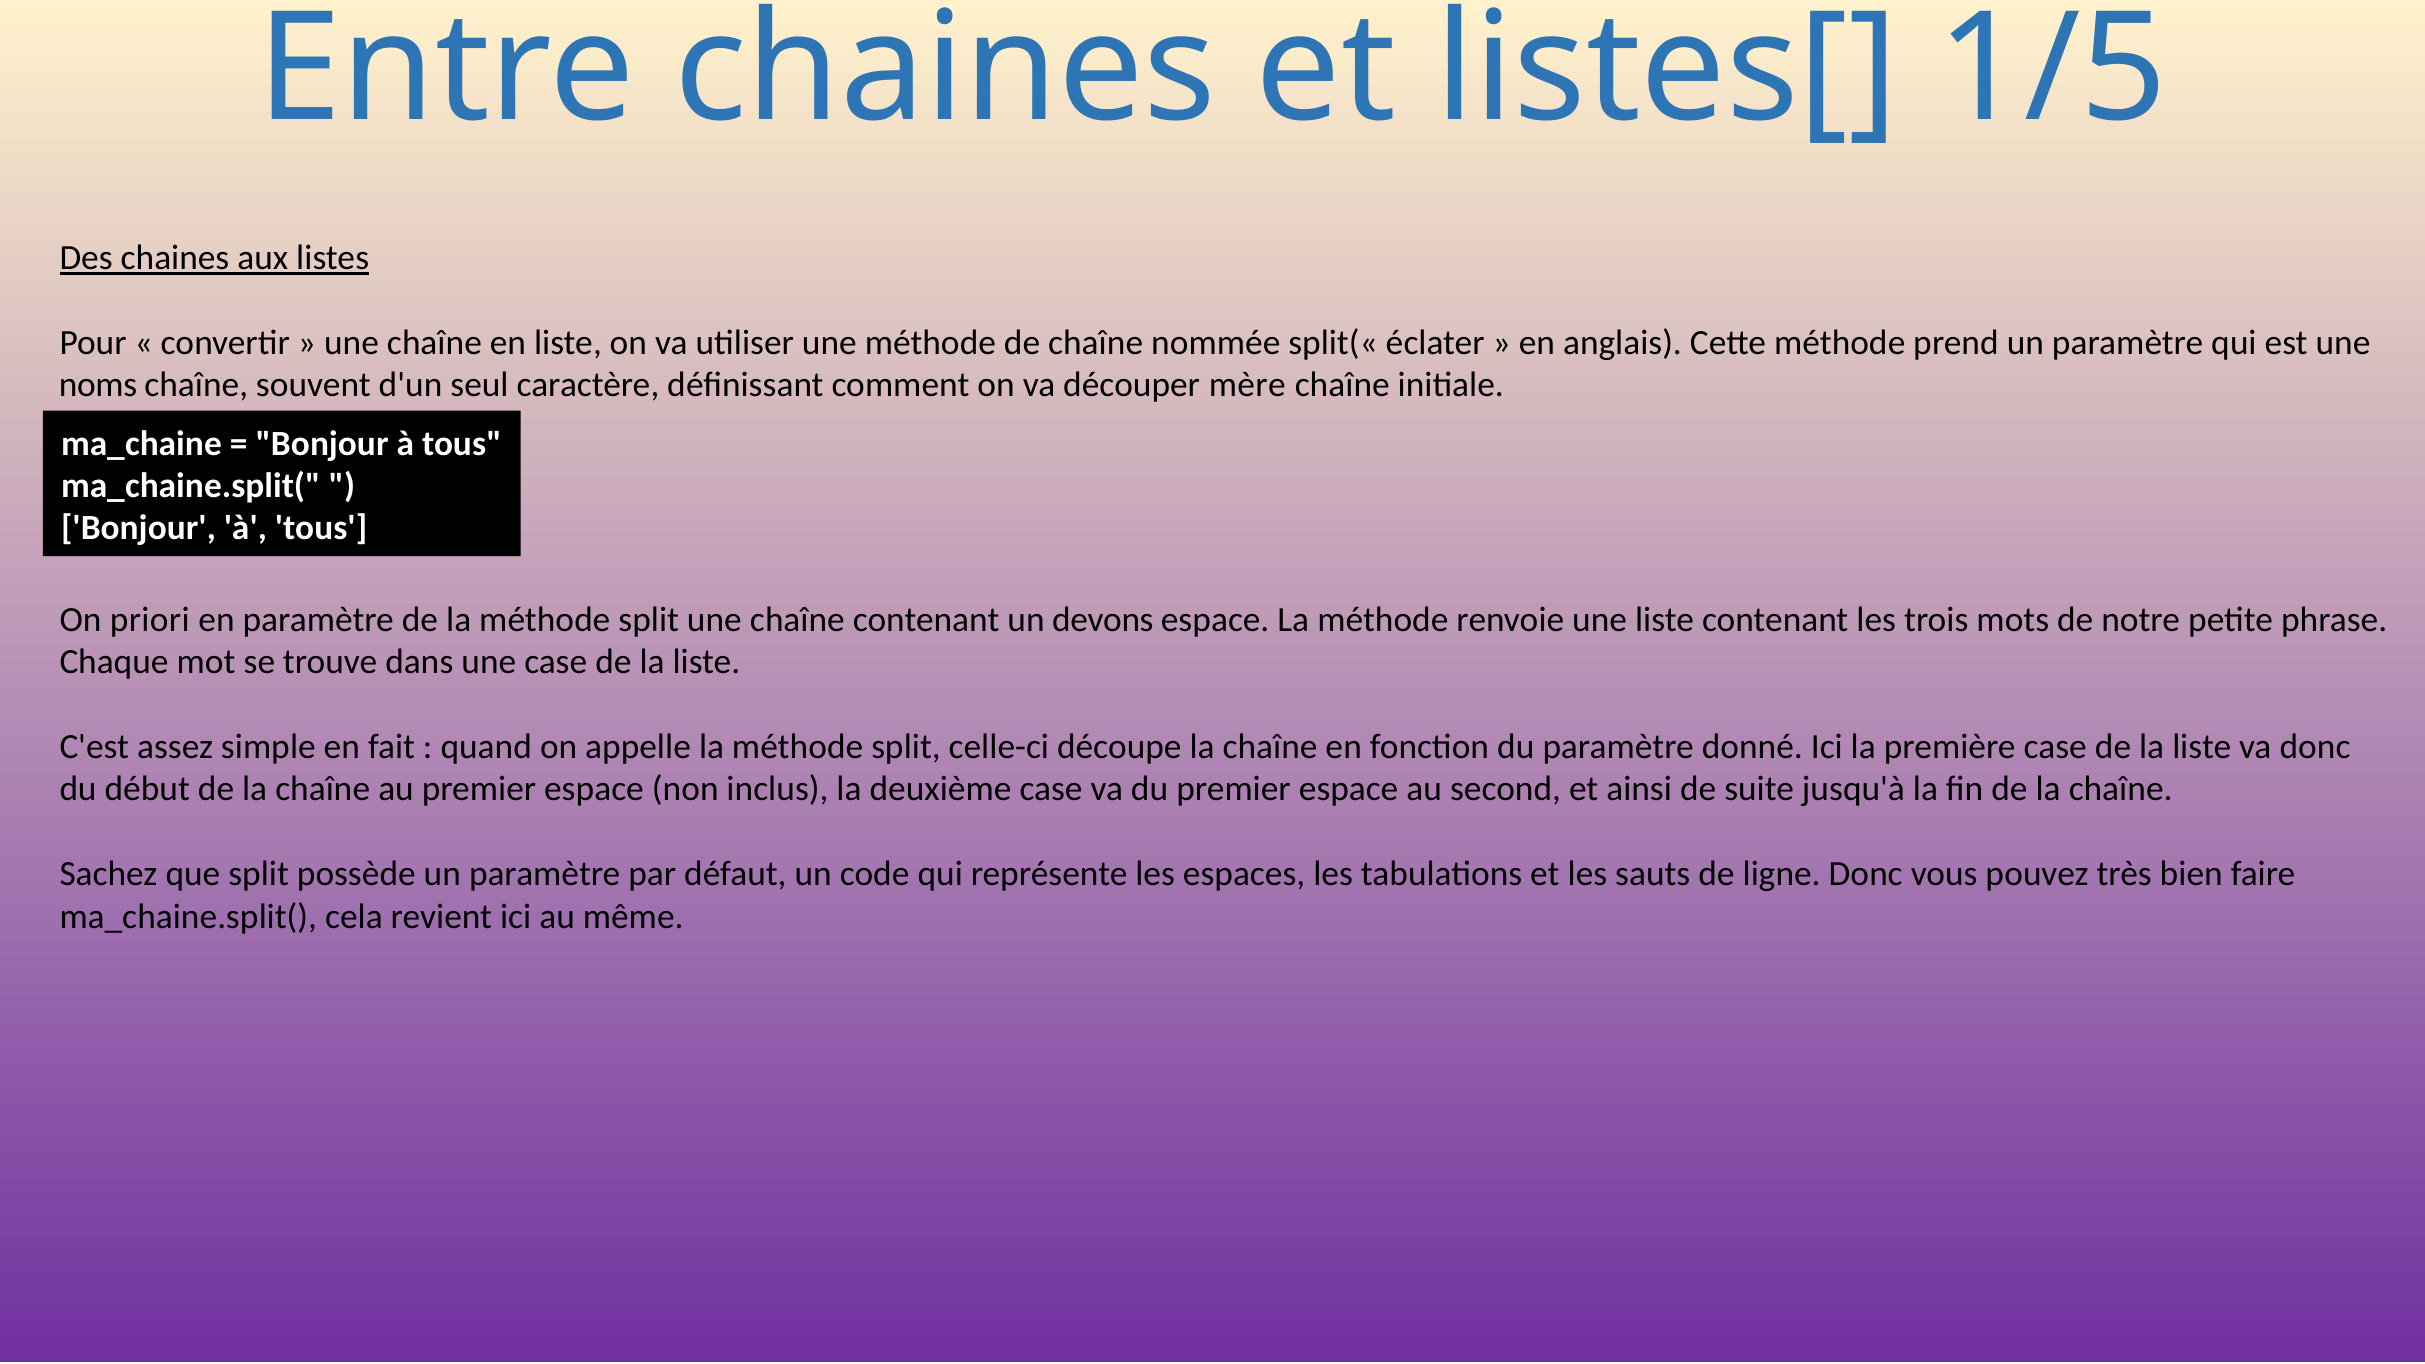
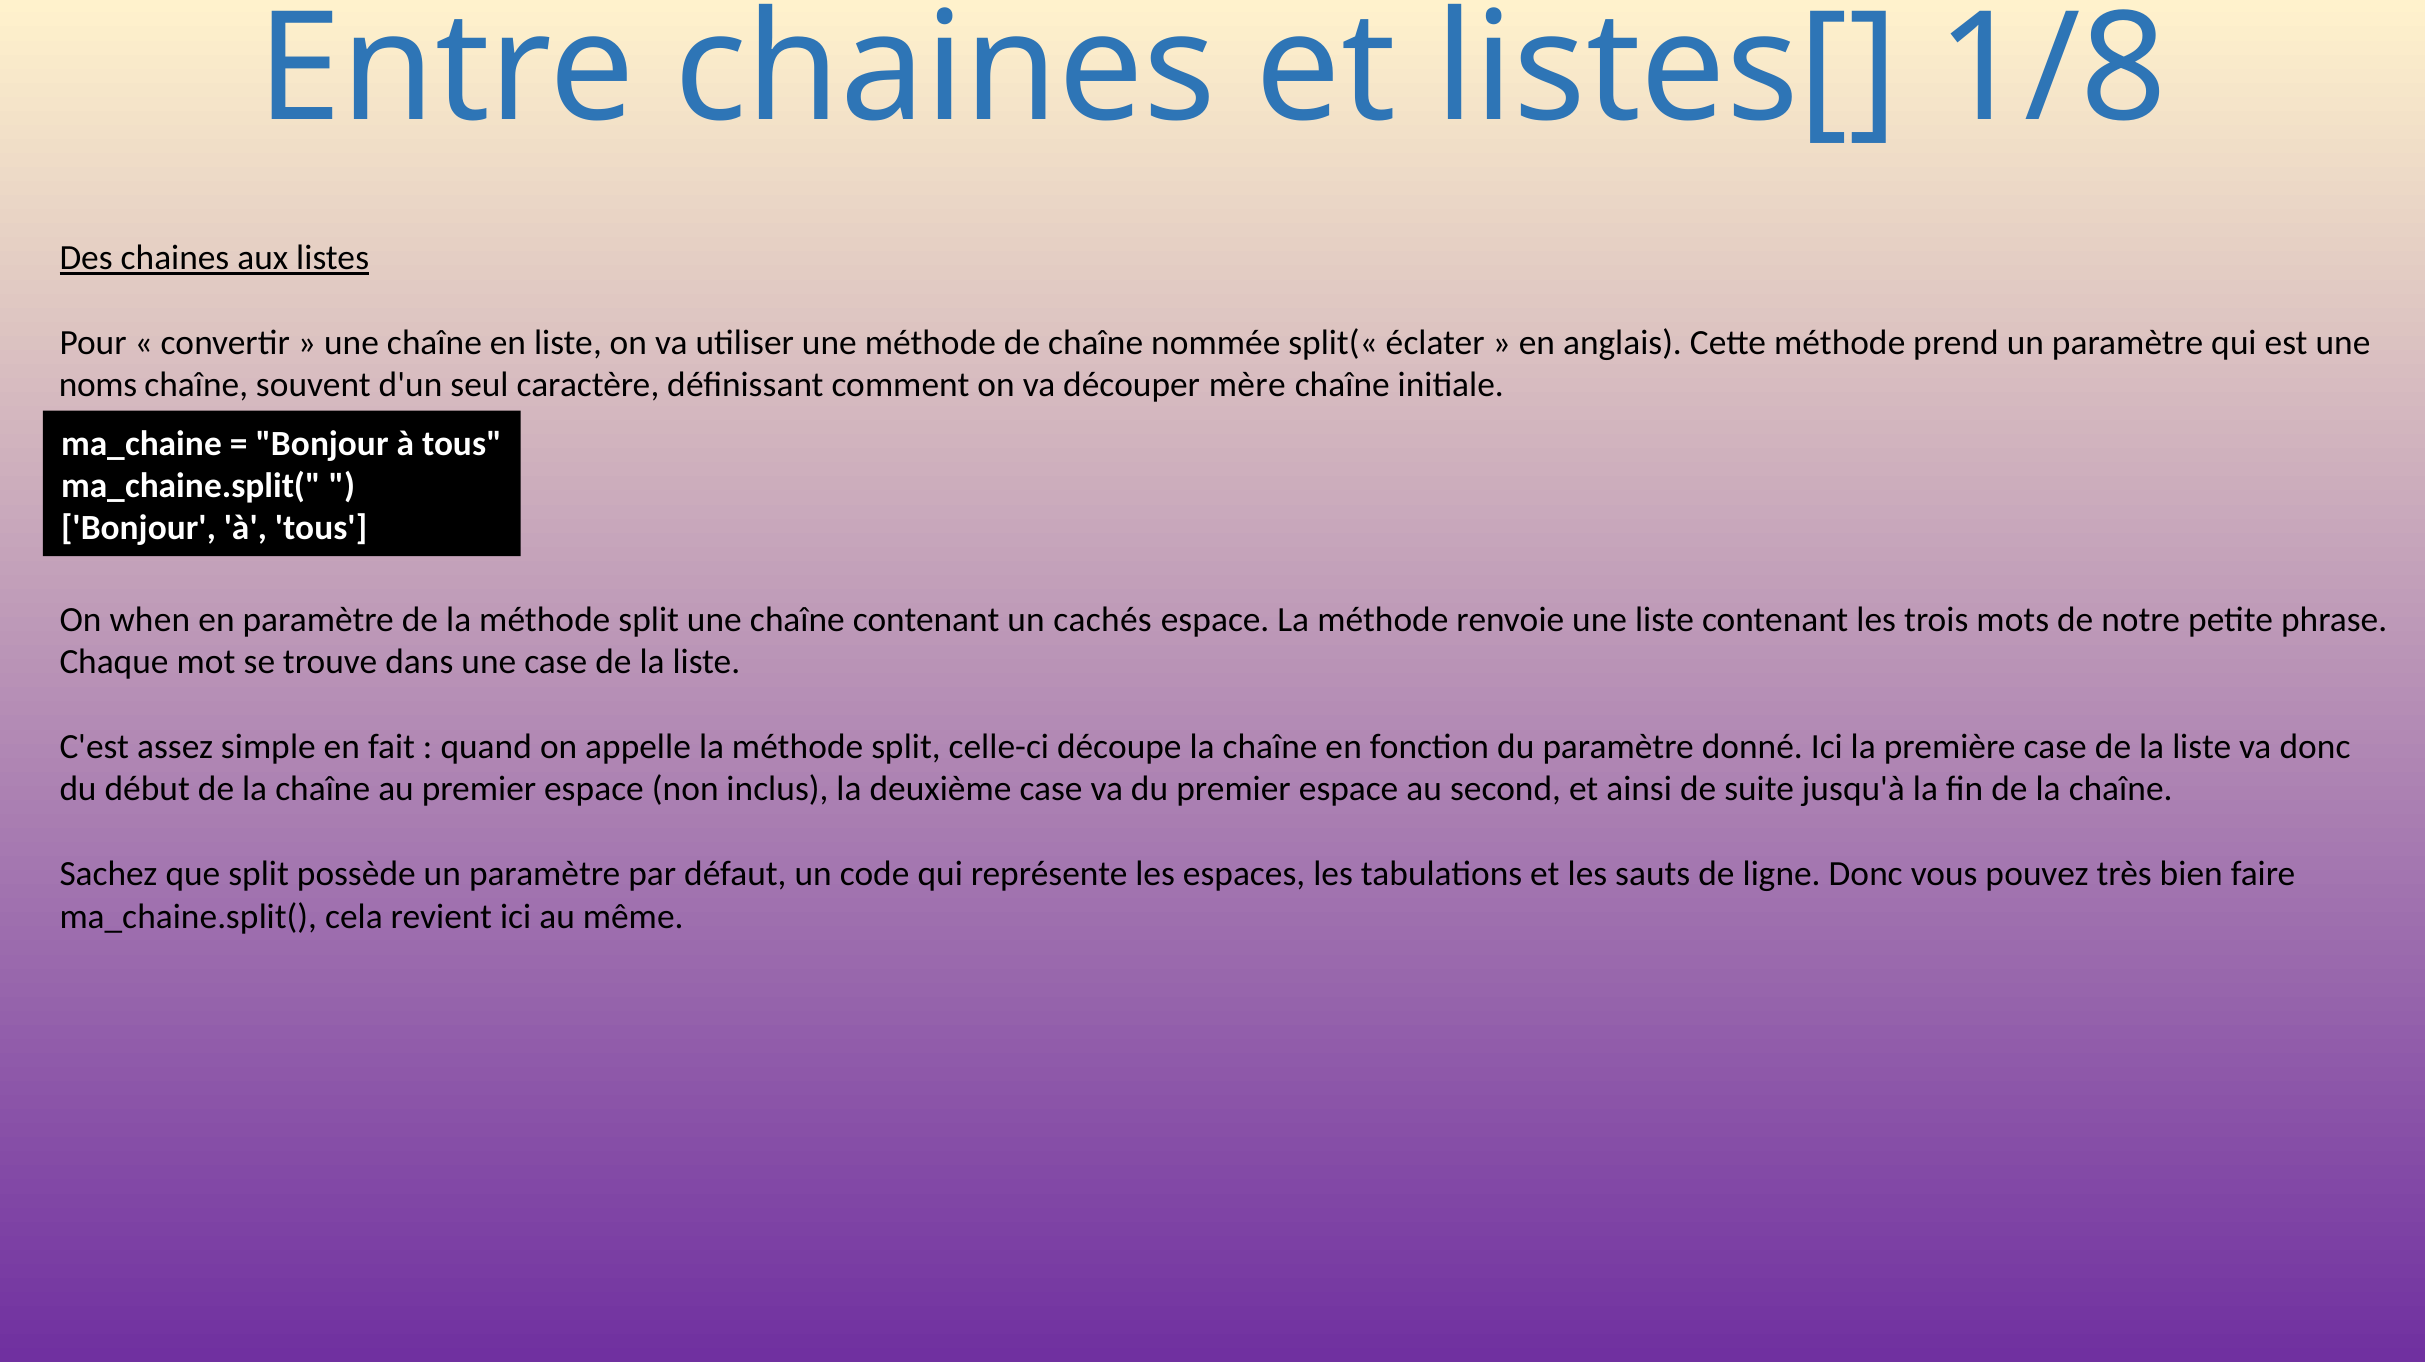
1/5: 1/5 -> 1/8
priori: priori -> when
devons: devons -> cachés
